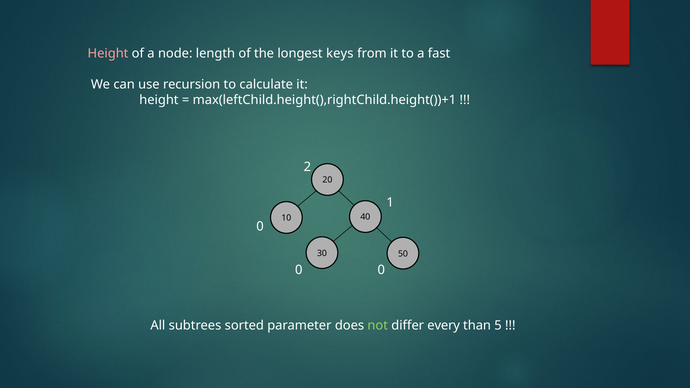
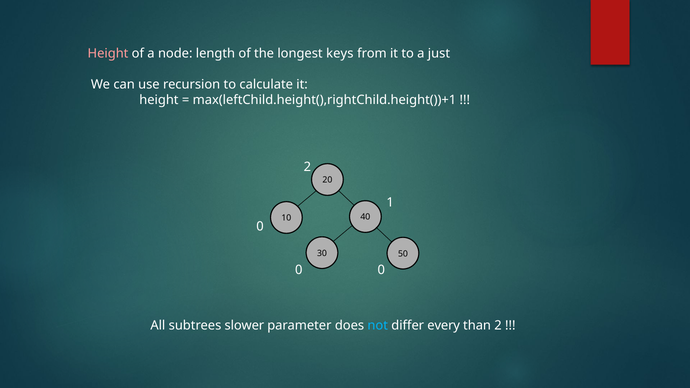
fast: fast -> just
sorted: sorted -> slower
not colour: light green -> light blue
than 5: 5 -> 2
